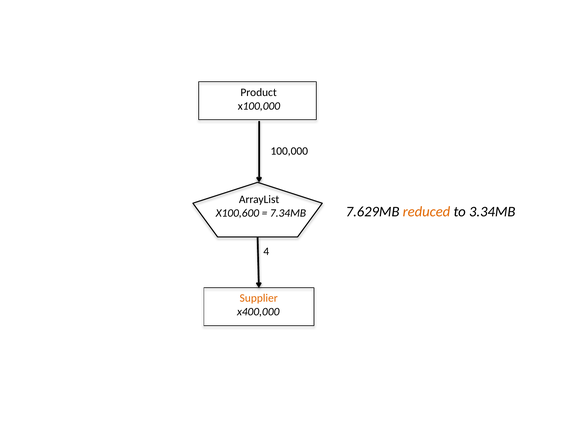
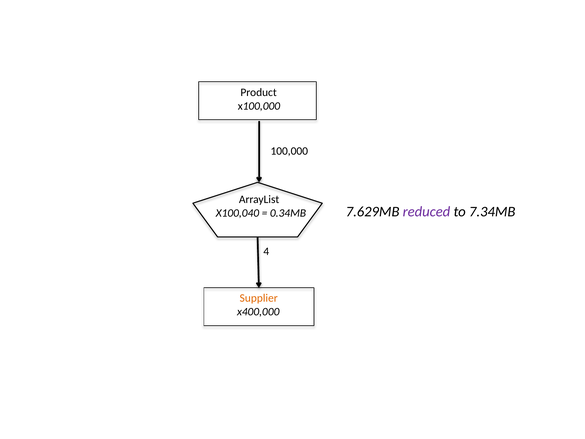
X100,600: X100,600 -> X100,040
7.34MB: 7.34MB -> 0.34MB
reduced colour: orange -> purple
3.34MB: 3.34MB -> 7.34MB
